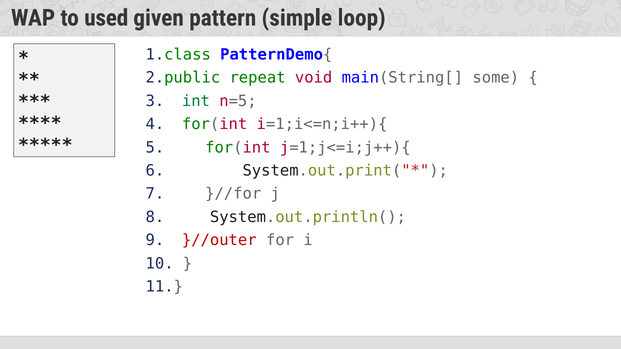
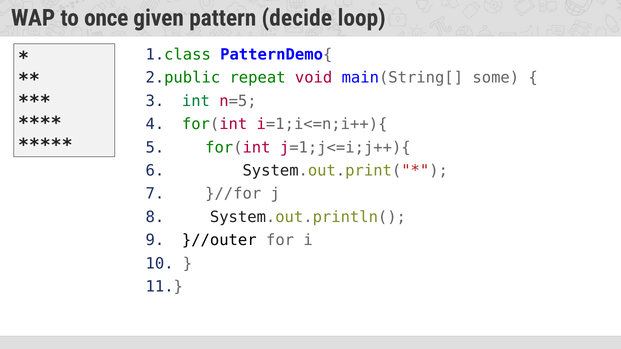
used: used -> once
simple: simple -> decide
}//outer colour: red -> black
